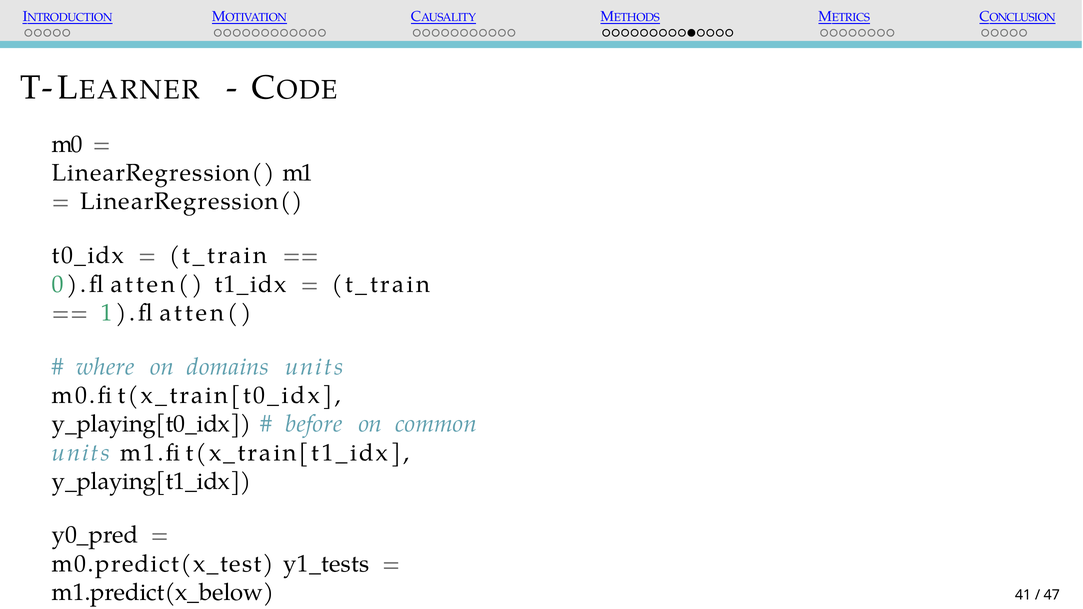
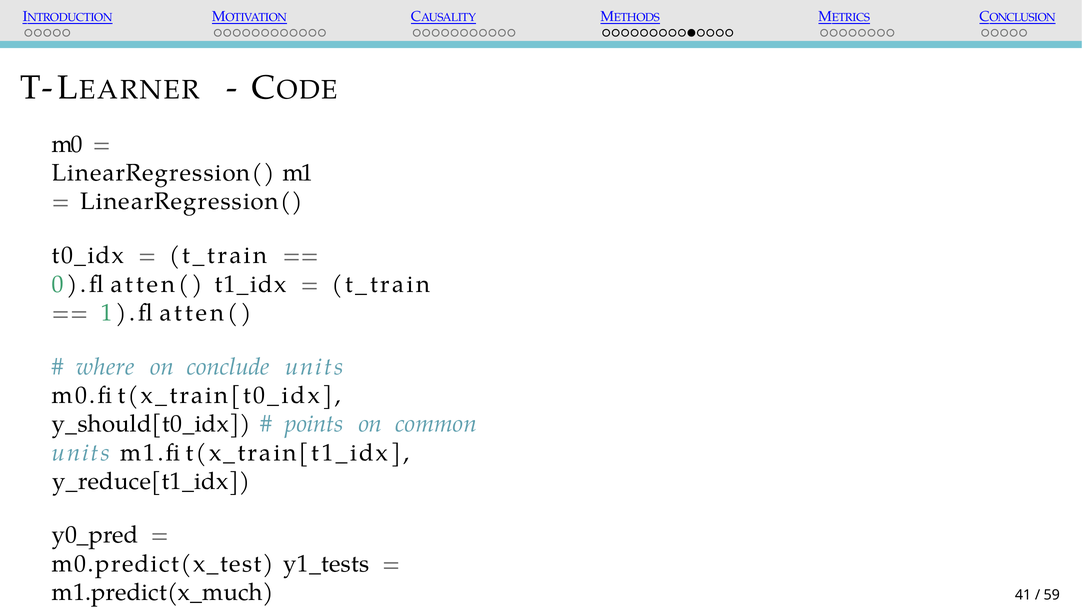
domains: domains -> conclude
y_playing[t0_idx: y_playing[t0_idx -> y_should[t0_idx
before: before -> points
y_playing[t1_idx: y_playing[t1_idx -> y_reduce[t1_idx
m1.predict(x_below: m1.predict(x_below -> m1.predict(x_much
47: 47 -> 59
